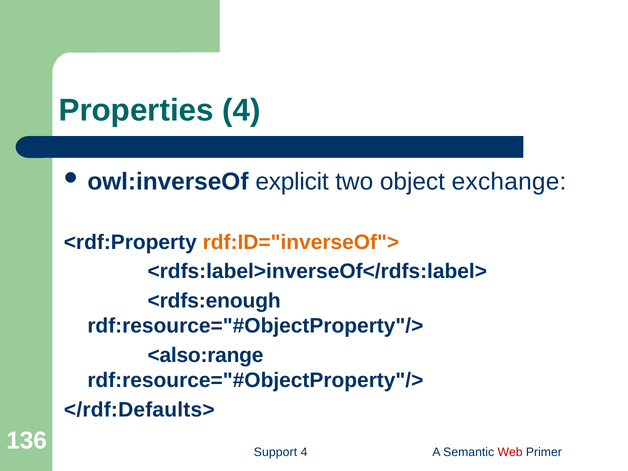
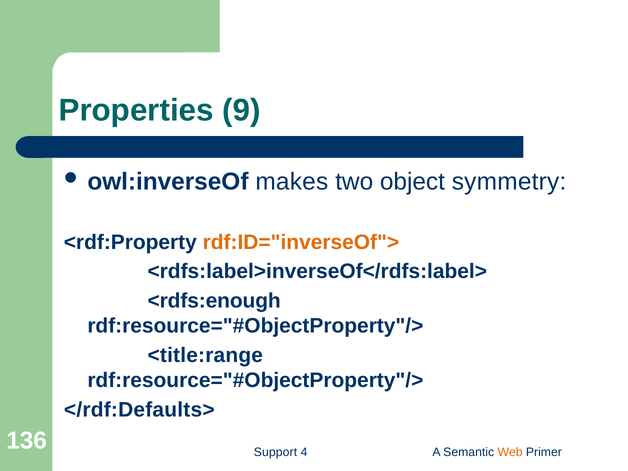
Properties 4: 4 -> 9
explicit: explicit -> makes
exchange: exchange -> symmetry
<also:range: <also:range -> <title:range
Web colour: red -> orange
